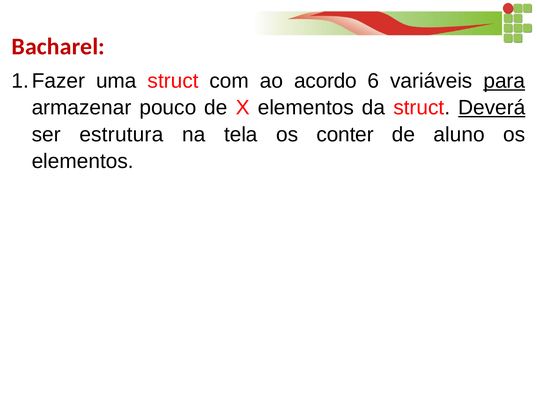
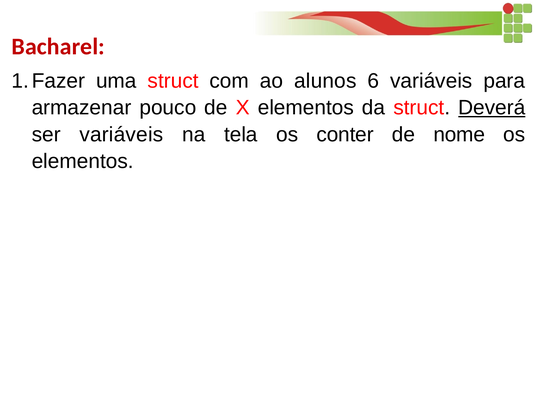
acordo: acordo -> alunos
para underline: present -> none
ser estrutura: estrutura -> variáveis
aluno: aluno -> nome
